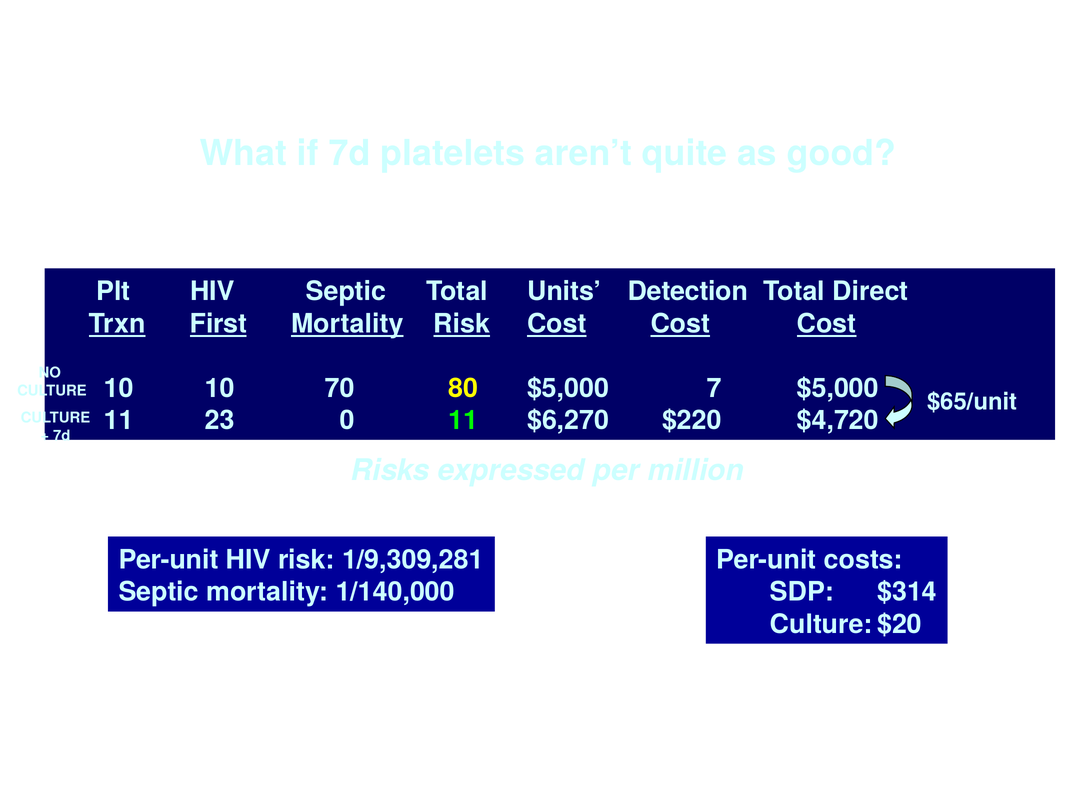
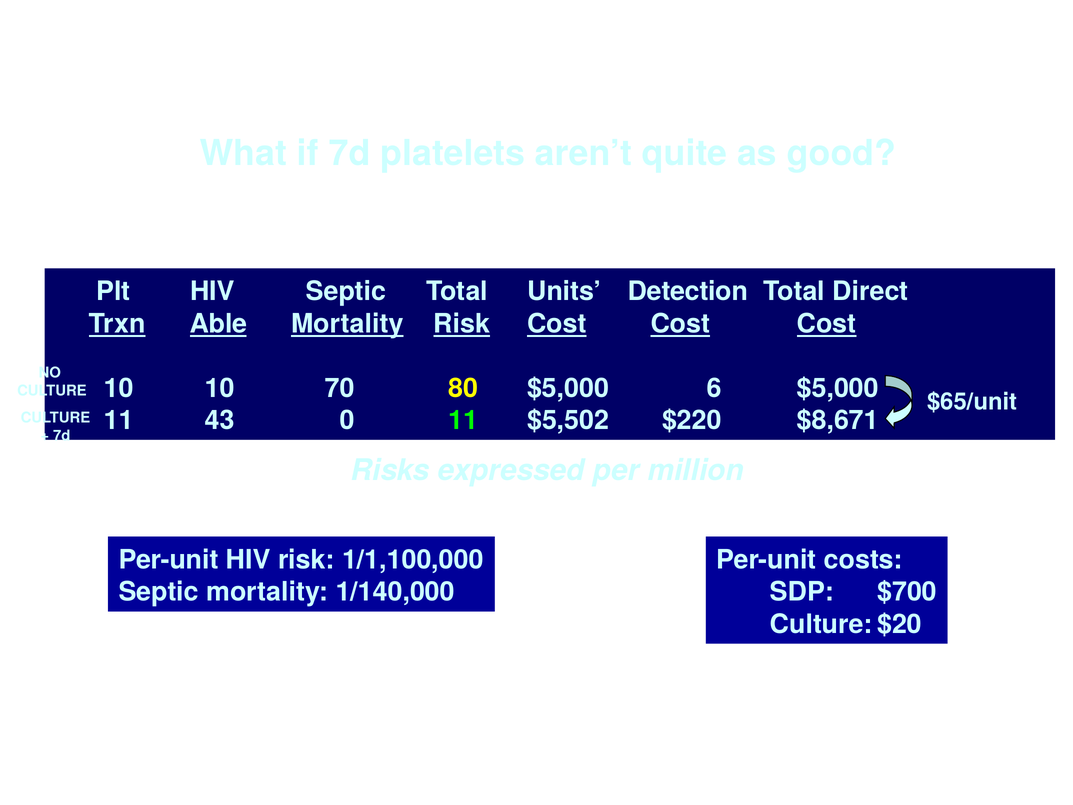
First: First -> Able
7: 7 -> 6
23: 23 -> 43
$6,270: $6,270 -> $5,502
$4,720: $4,720 -> $8,671
1/9,309,281: 1/9,309,281 -> 1/1,100,000
$314: $314 -> $700
